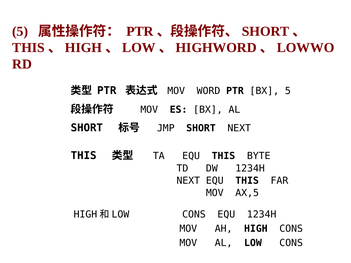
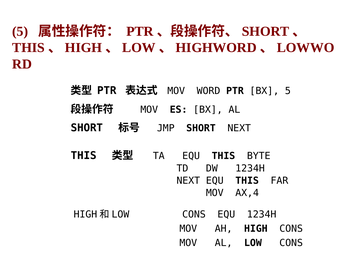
AX,5: AX,5 -> AX,4
